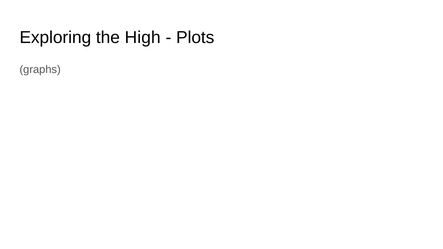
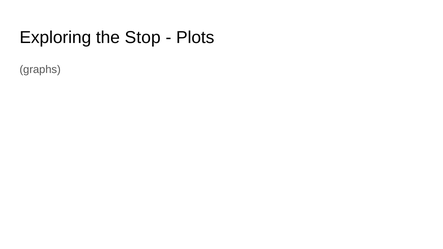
High: High -> Stop
